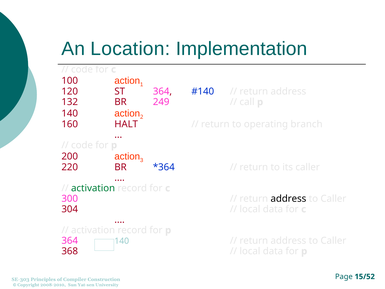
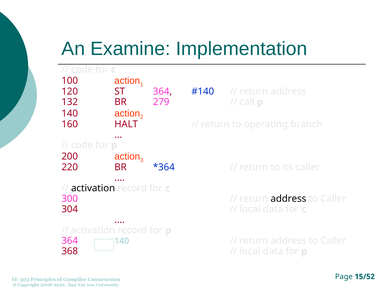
Location: Location -> Examine
249: 249 -> 279
activation at (93, 188) colour: green -> black
